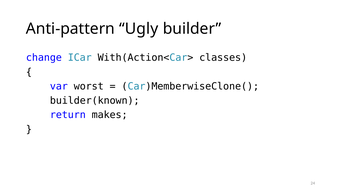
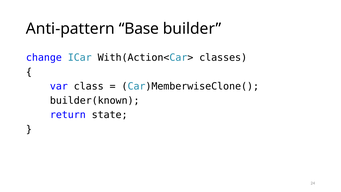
Ugly: Ugly -> Base
worst: worst -> class
makes: makes -> state
